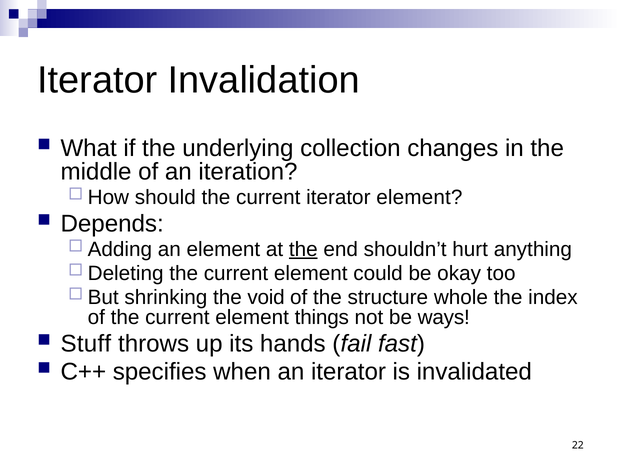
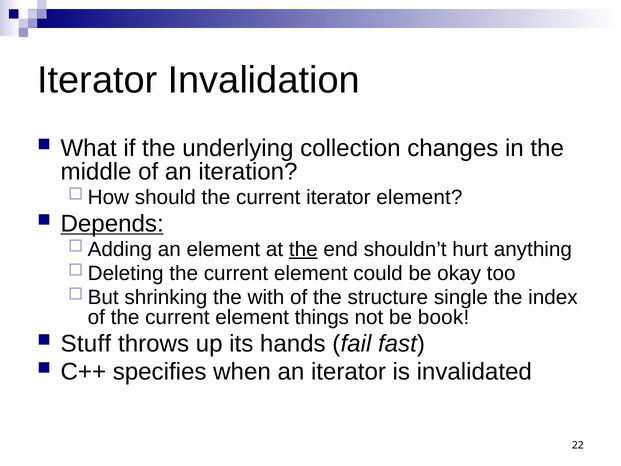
Depends underline: none -> present
void: void -> with
whole: whole -> single
ways: ways -> book
